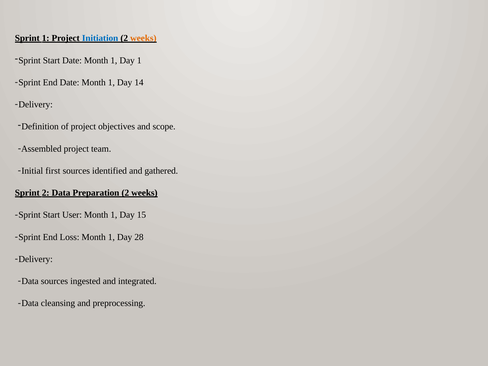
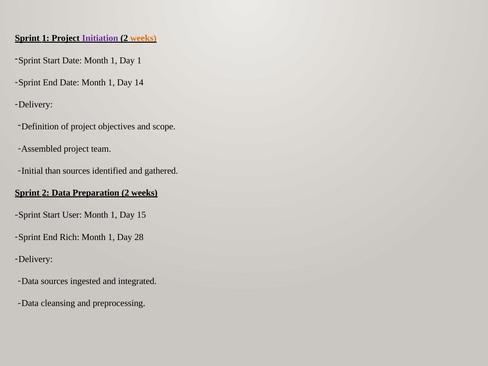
Initiation colour: blue -> purple
first: first -> than
Loss: Loss -> Rich
